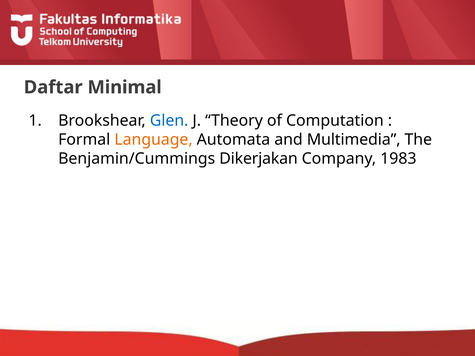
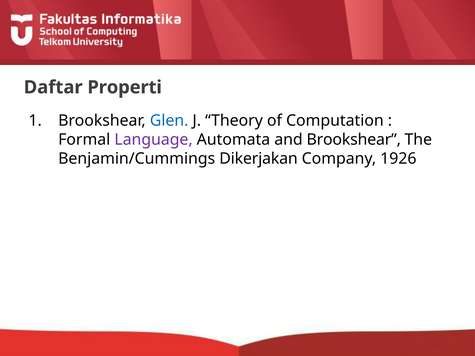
Minimal: Minimal -> Properti
Language colour: orange -> purple
and Multimedia: Multimedia -> Brookshear
1983: 1983 -> 1926
